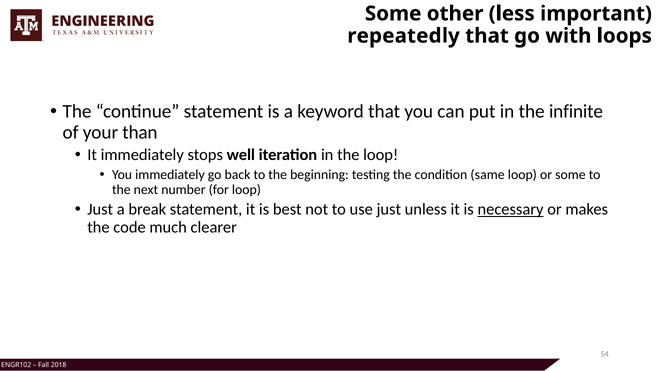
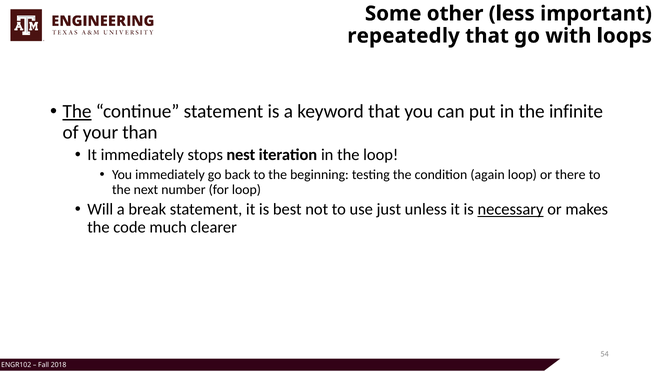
The at (77, 111) underline: none -> present
well: well -> nest
same: same -> again
or some: some -> there
Just at (100, 209): Just -> Will
